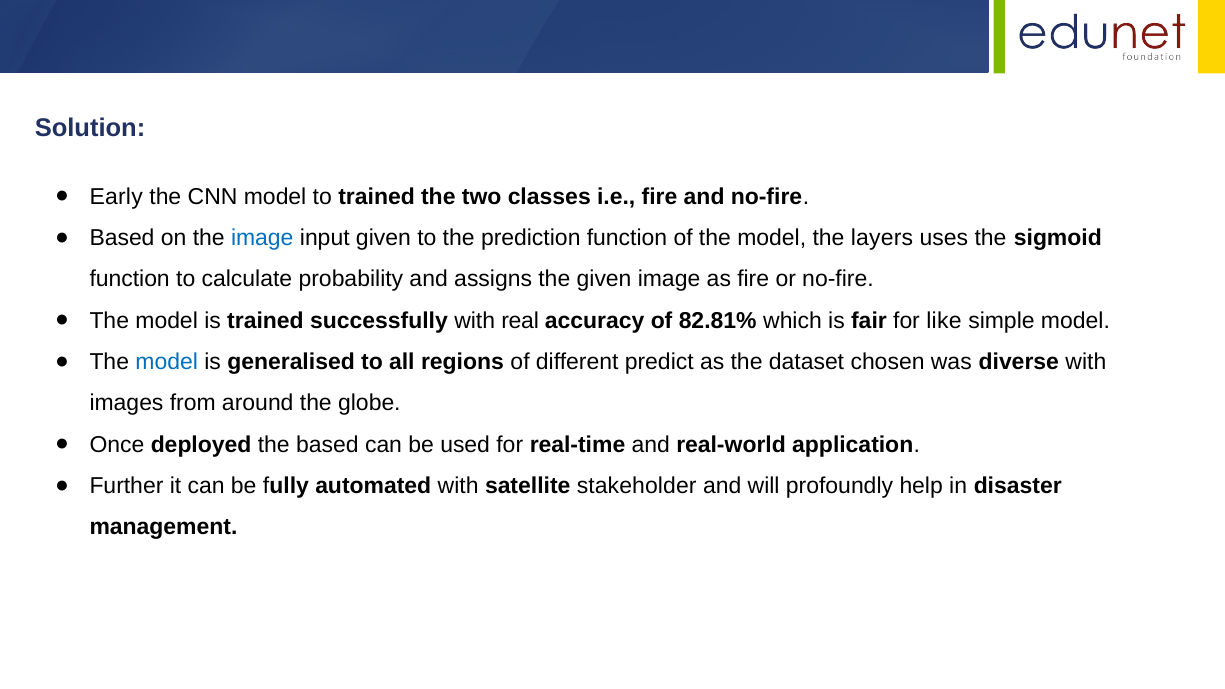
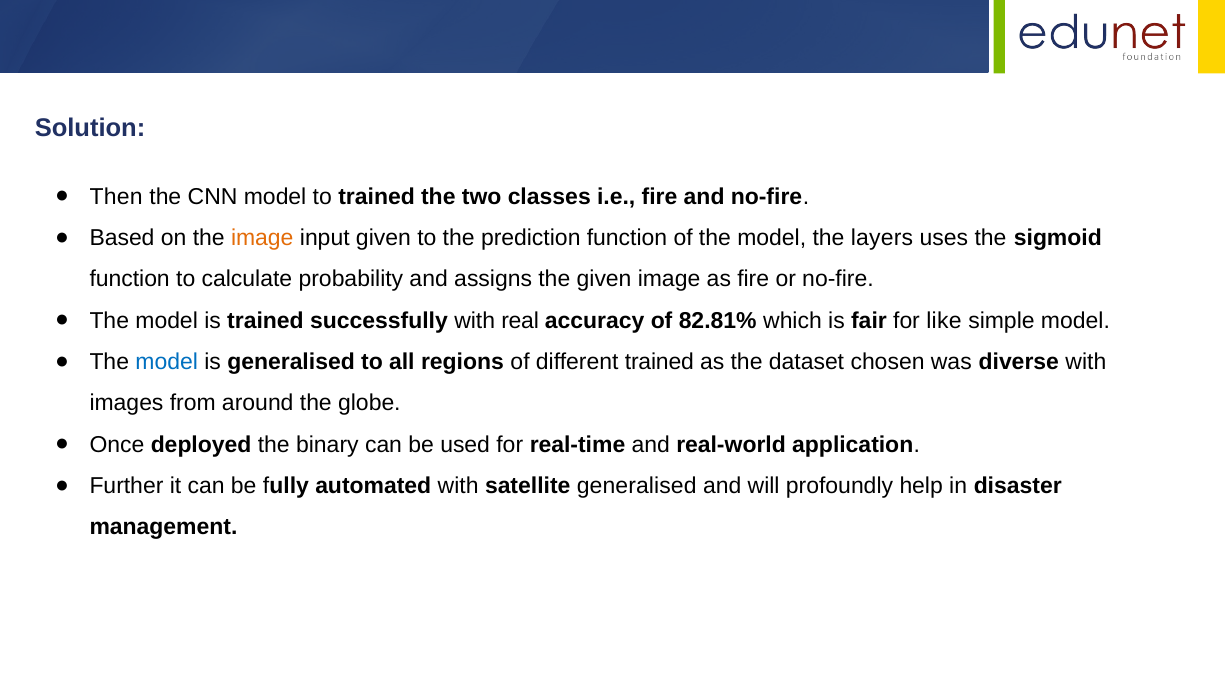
Early: Early -> Then
image at (262, 238) colour: blue -> orange
different predict: predict -> trained
the based: based -> binary
satellite stakeholder: stakeholder -> generalised
